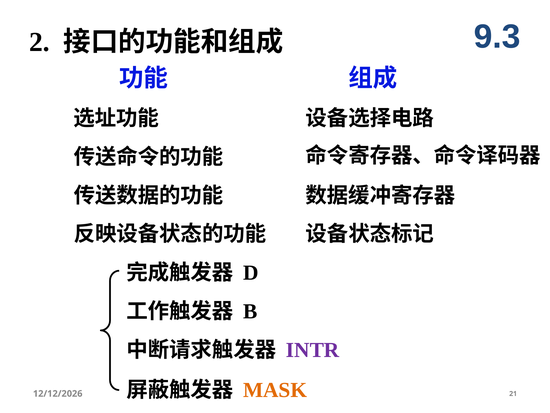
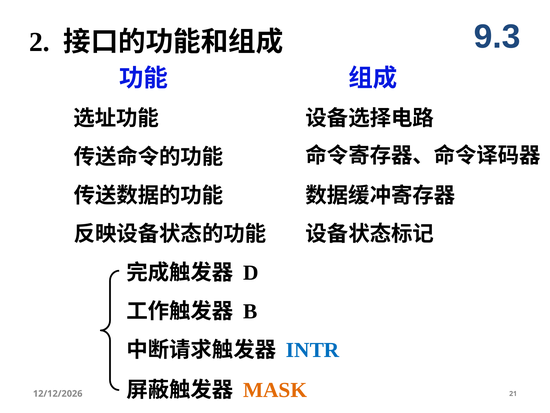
INTR colour: purple -> blue
